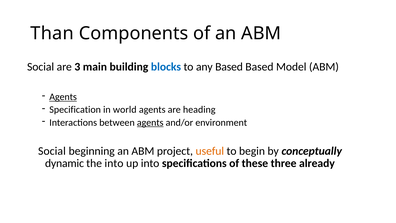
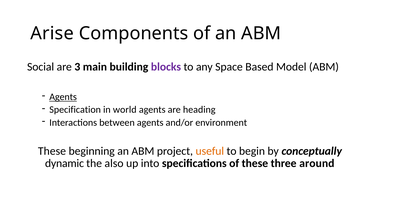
Than: Than -> Arise
blocks colour: blue -> purple
any Based: Based -> Space
agents at (150, 122) underline: present -> none
Social at (52, 151): Social -> These
the into: into -> also
already: already -> around
